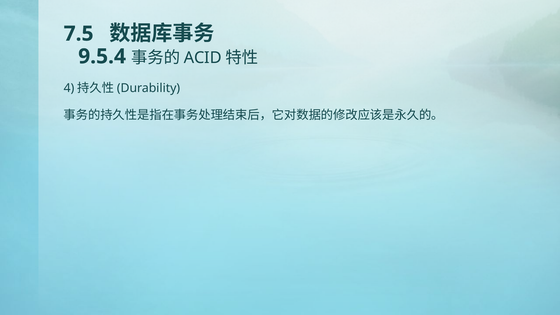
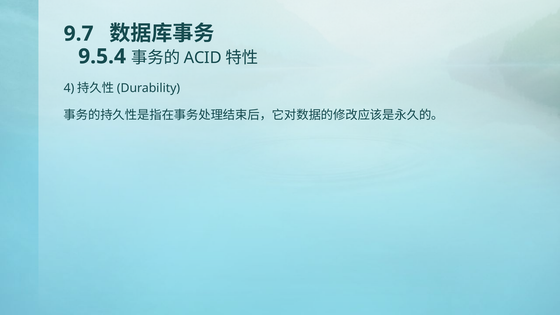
7.5: 7.5 -> 9.7
